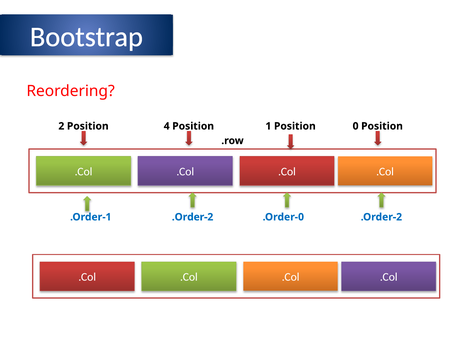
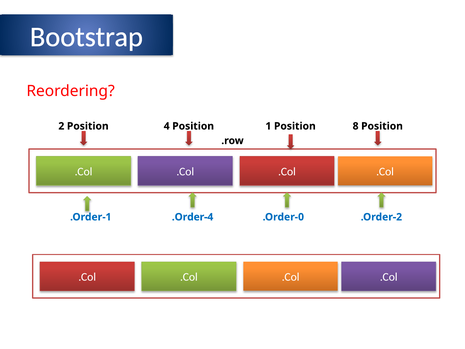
0: 0 -> 8
.Order-2 at (193, 217): .Order-2 -> .Order-4
